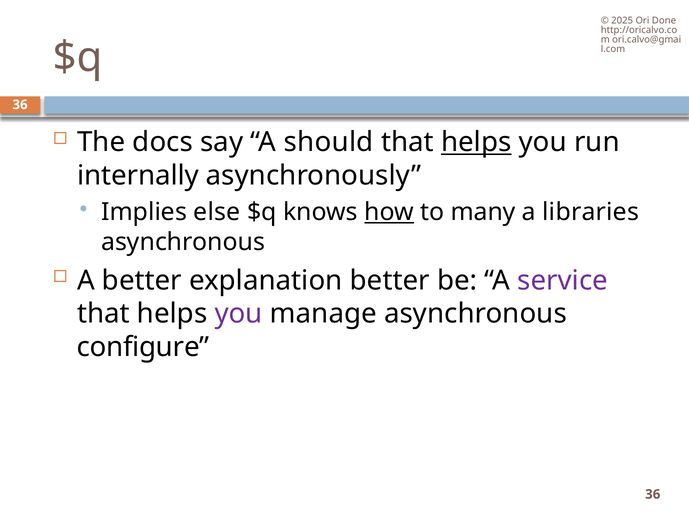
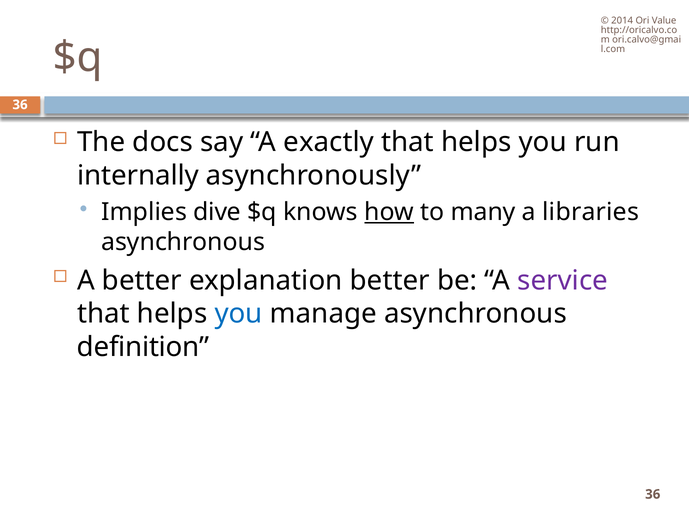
2025: 2025 -> 2014
Done: Done -> Value
should: should -> exactly
helps at (476, 143) underline: present -> none
else: else -> dive
you at (239, 314) colour: purple -> blue
configure: configure -> definition
